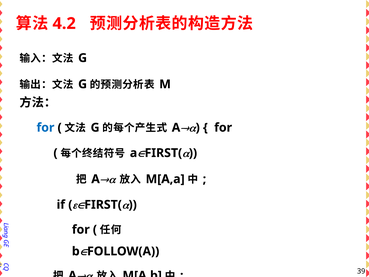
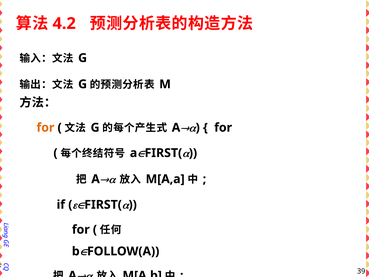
for at (45, 127) colour: blue -> orange
